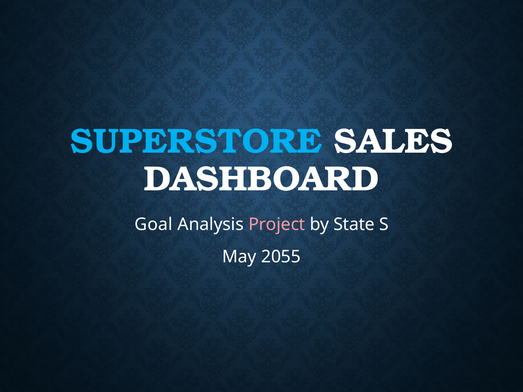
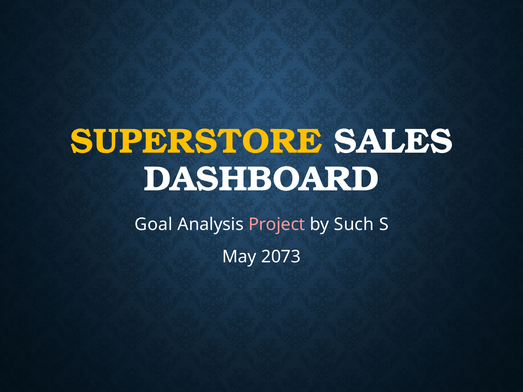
SUPERSTORE colour: light blue -> yellow
State: State -> Such
2055: 2055 -> 2073
